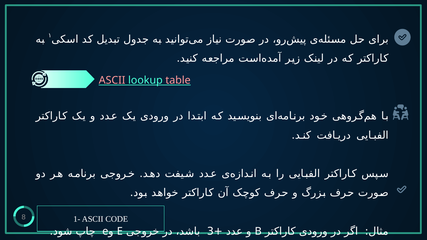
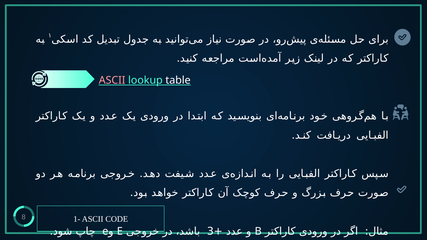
table colour: pink -> white
